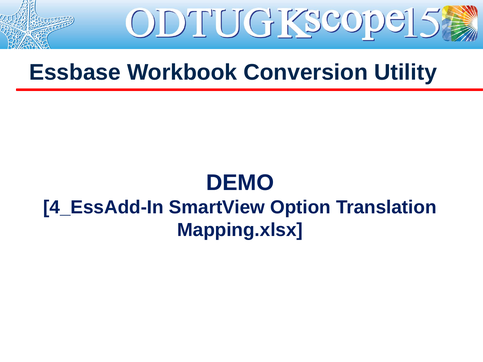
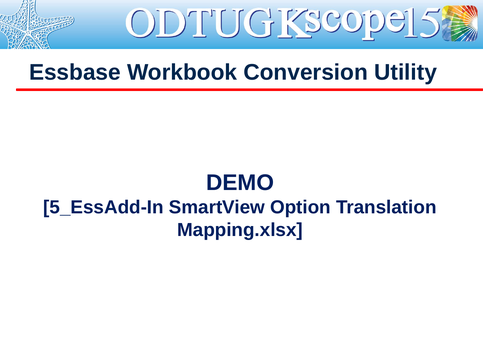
4_EssAdd-In: 4_EssAdd-In -> 5_EssAdd-In
